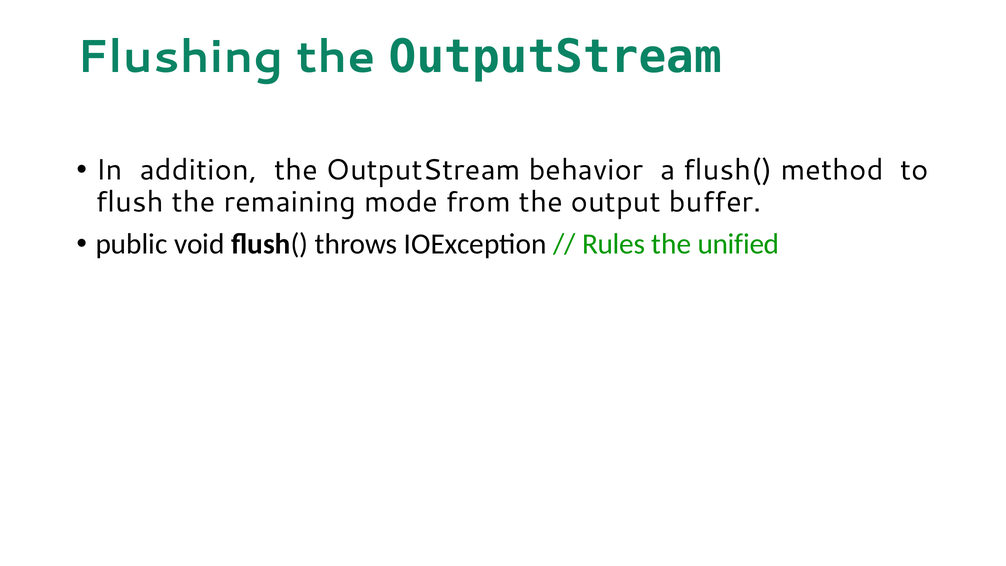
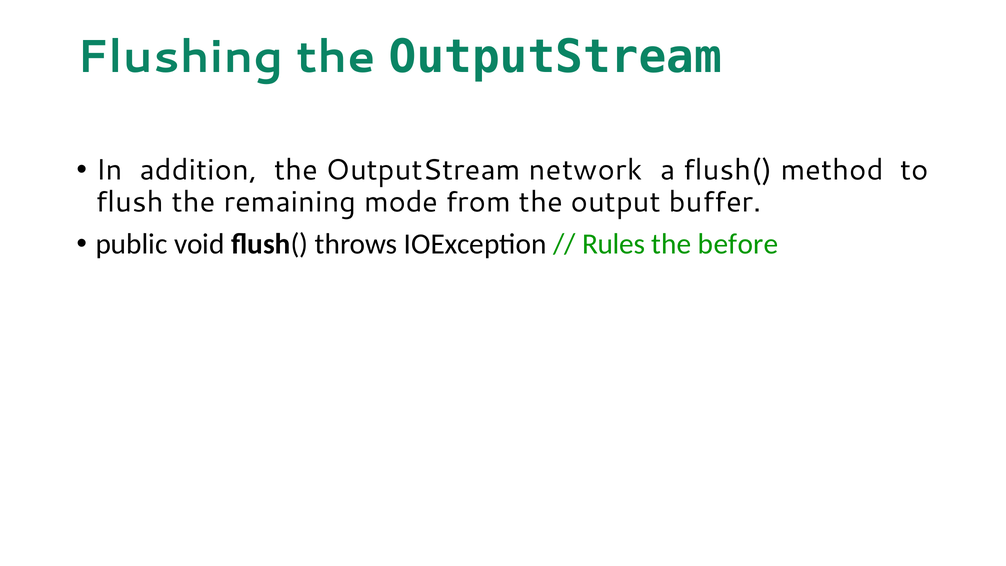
behavior: behavior -> network
unified: unified -> before
